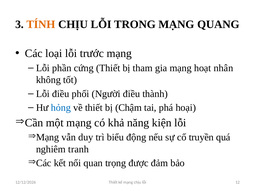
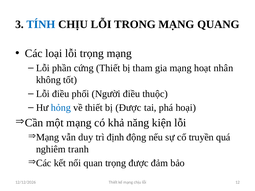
TÍNH colour: orange -> blue
lỗi trước: trước -> trọng
thành: thành -> thuộc
bị Chậm: Chậm -> Được
biểu: biểu -> định
